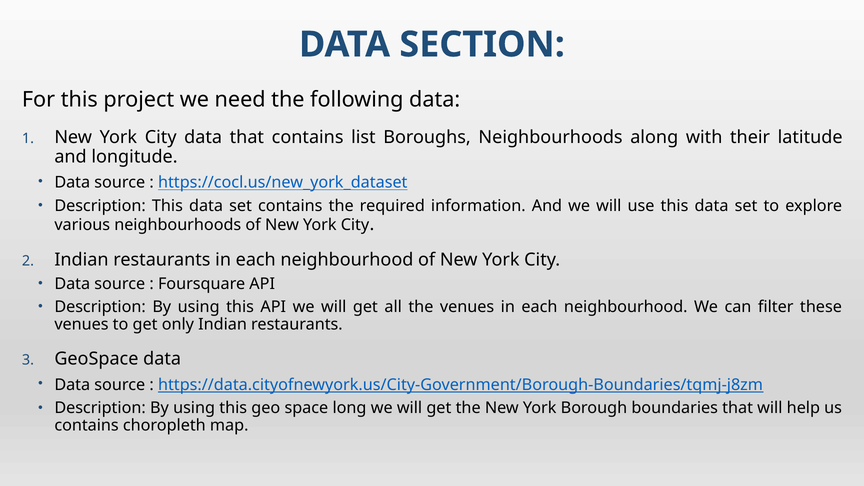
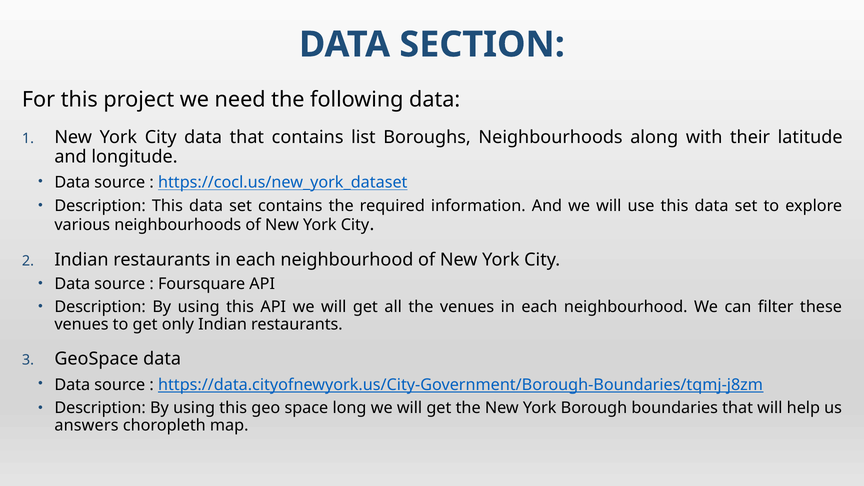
contains at (87, 426): contains -> answers
